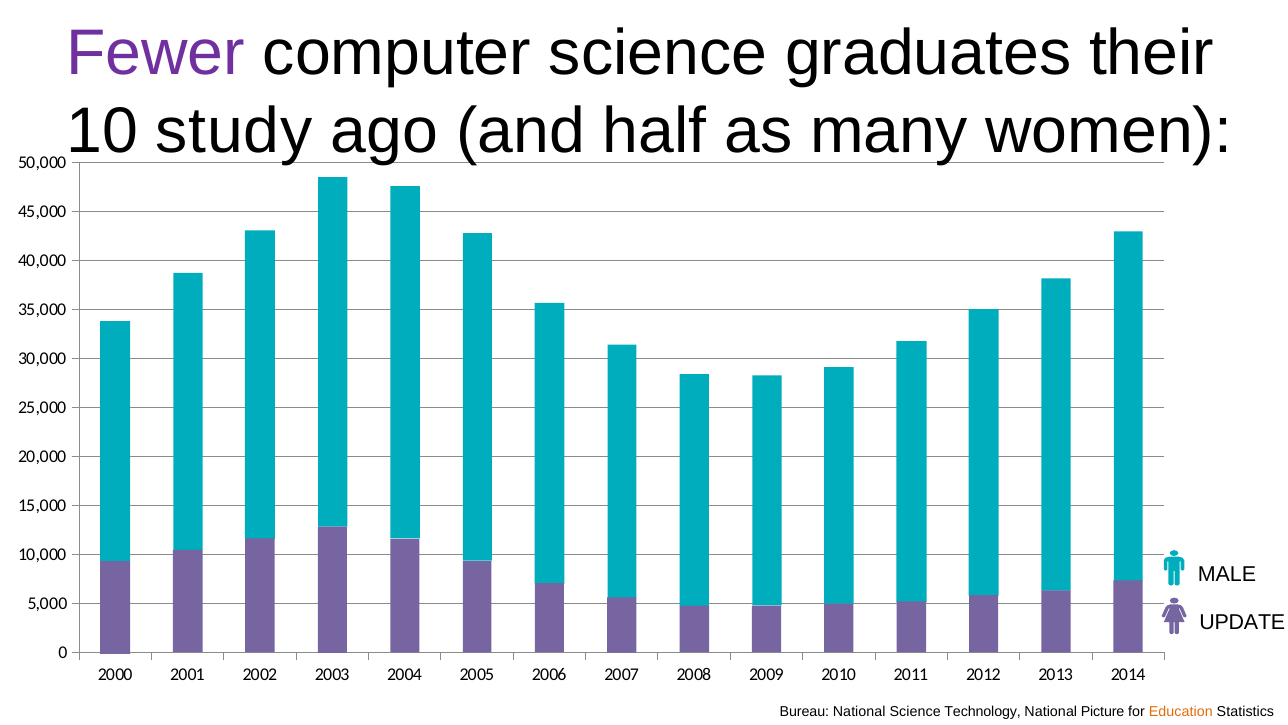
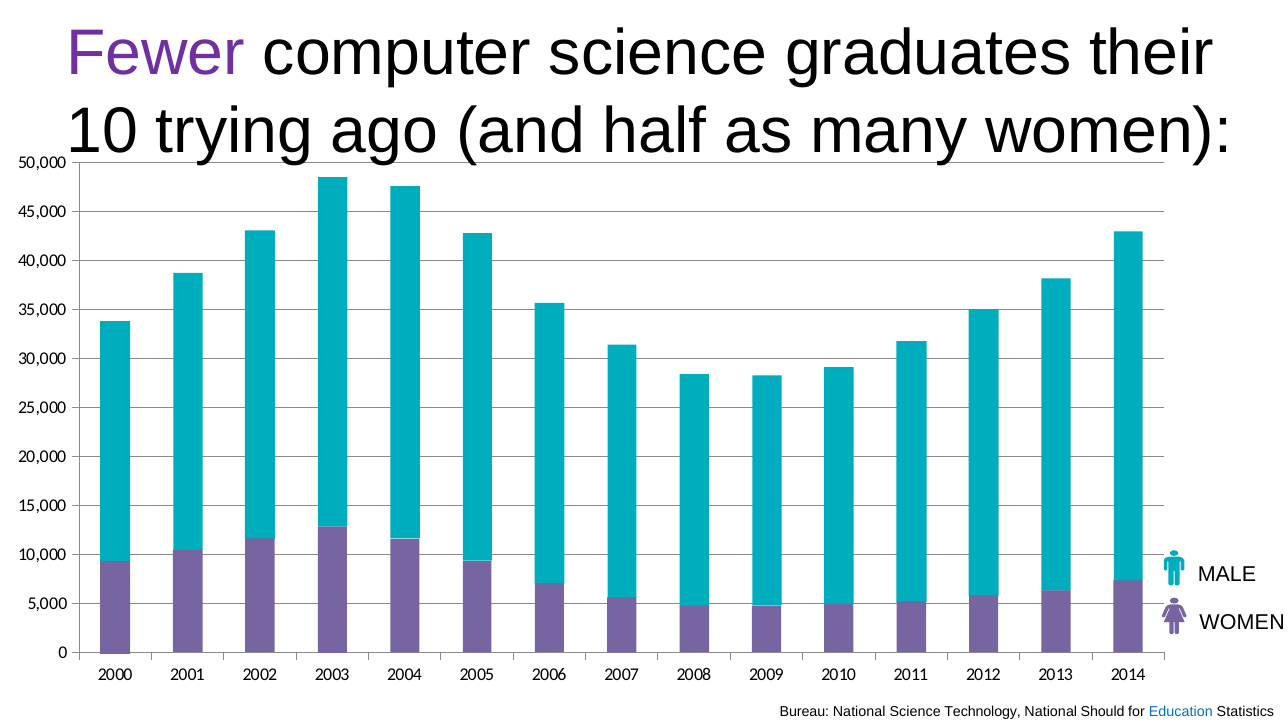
study: study -> trying
UPDATE at (1242, 622): UPDATE -> WOMEN
Picture: Picture -> Should
Education colour: orange -> blue
